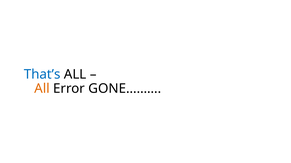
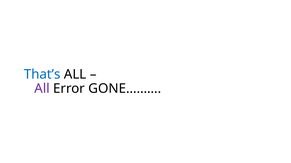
All at (42, 89) colour: orange -> purple
